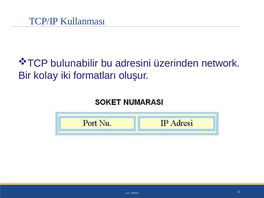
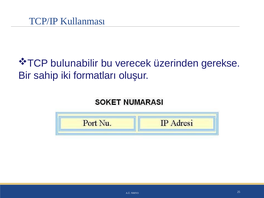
adresini: adresini -> verecek
network: network -> gerekse
kolay: kolay -> sahip
